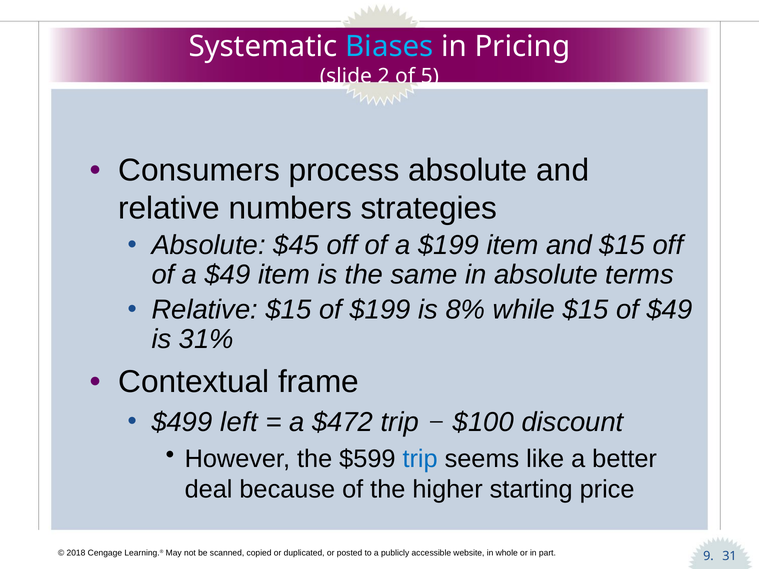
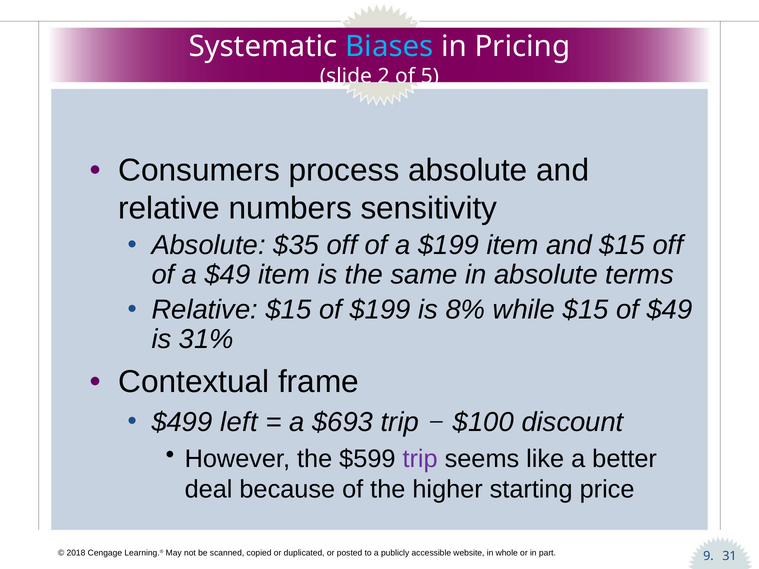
strategies: strategies -> sensitivity
$45: $45 -> $35
$472: $472 -> $693
trip at (420, 459) colour: blue -> purple
